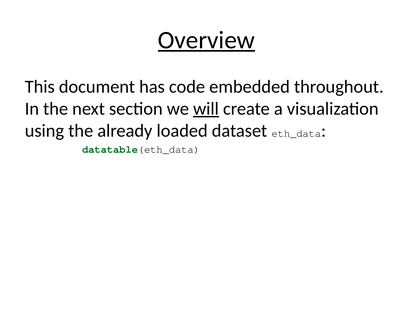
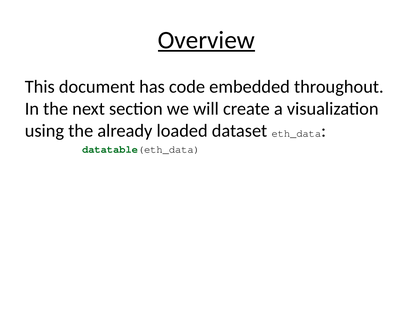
will underline: present -> none
